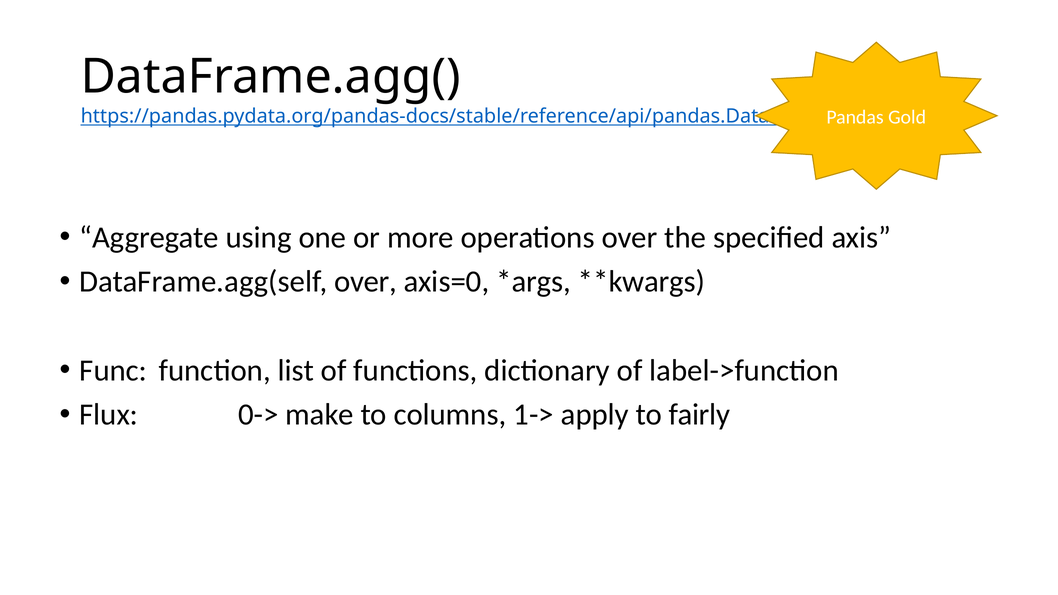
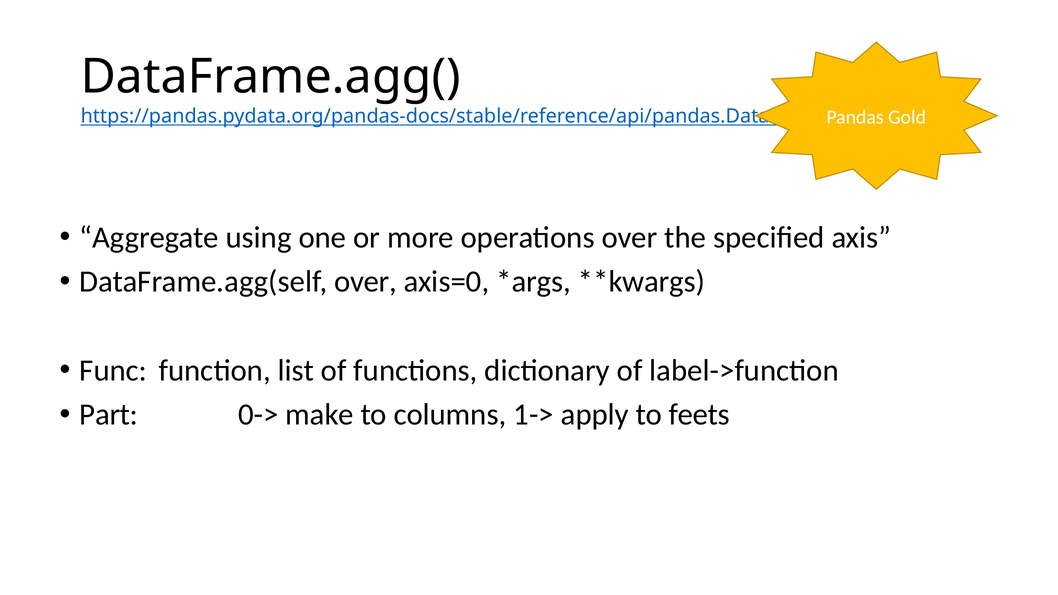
Flux: Flux -> Part
fairly: fairly -> feets
